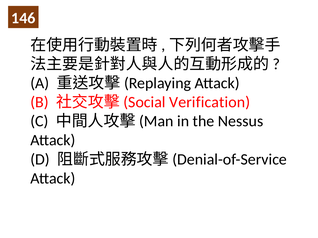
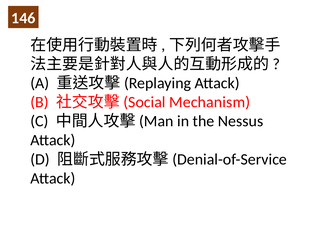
Verification: Verification -> Mechanism
